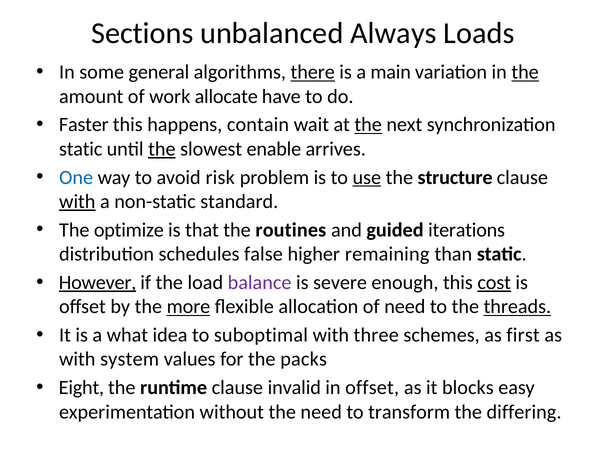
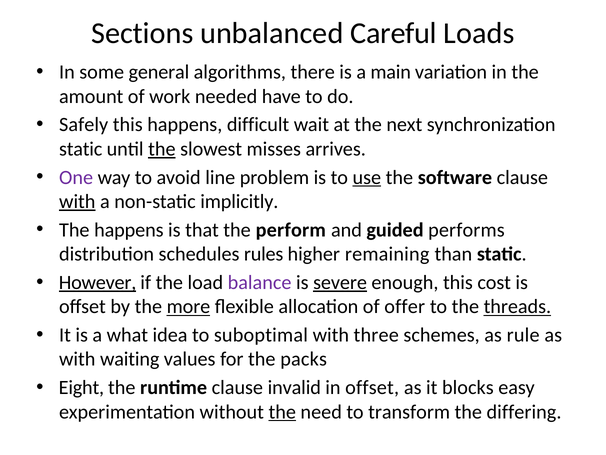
Always: Always -> Careful
there underline: present -> none
the at (525, 72) underline: present -> none
allocate: allocate -> needed
Faster: Faster -> Safely
contain: contain -> difficult
the at (368, 125) underline: present -> none
enable: enable -> misses
One colour: blue -> purple
risk: risk -> line
structure: structure -> software
standard: standard -> implicitly
The optimize: optimize -> happens
routines: routines -> perform
iterations: iterations -> performs
false: false -> rules
severe underline: none -> present
cost underline: present -> none
of need: need -> offer
first: first -> rule
system: system -> waiting
the at (282, 411) underline: none -> present
